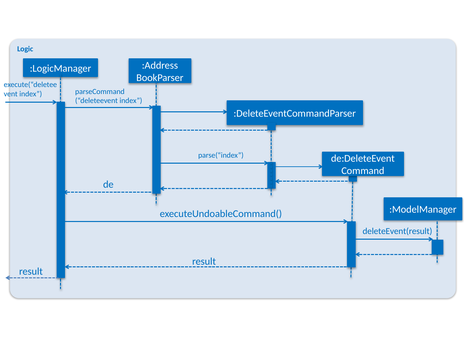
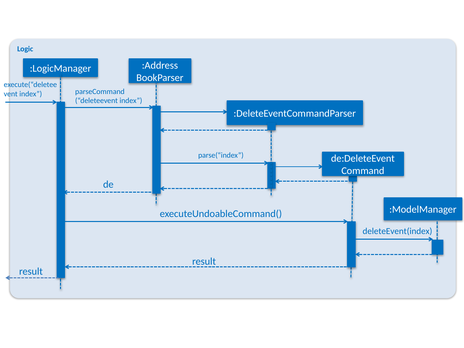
deleteEvent(result: deleteEvent(result -> deleteEvent(index
